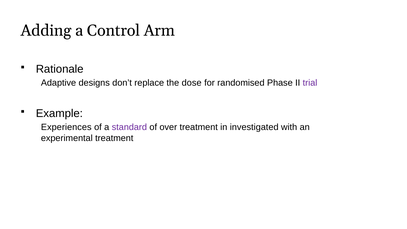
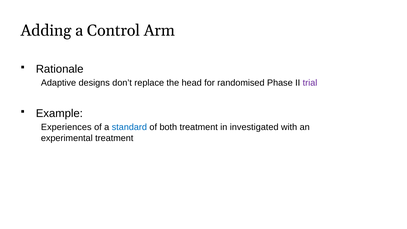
dose: dose -> head
standard colour: purple -> blue
over: over -> both
